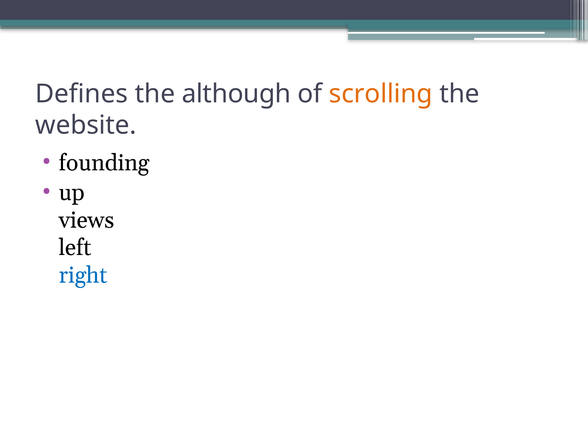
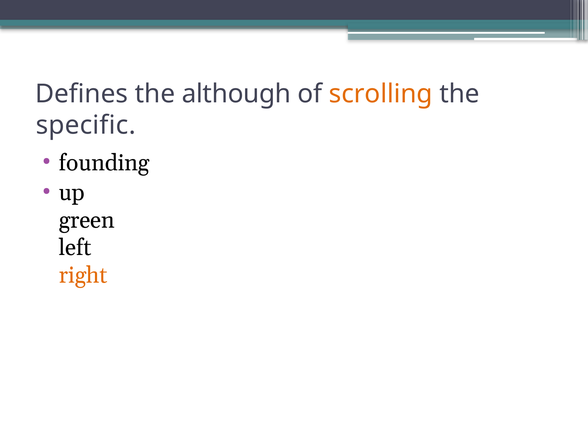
website: website -> specific
views: views -> green
right colour: blue -> orange
